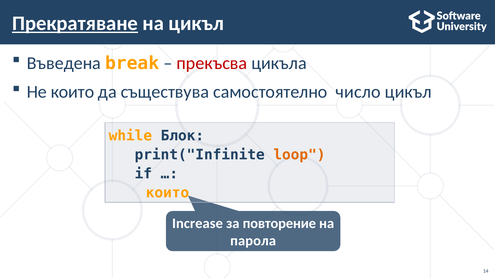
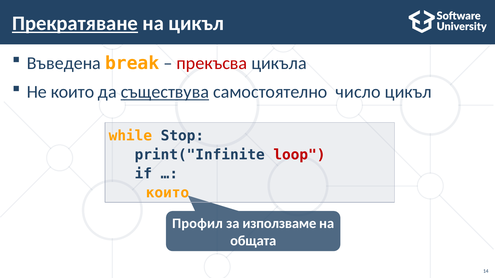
съществува underline: none -> present
Блок: Блок -> Stop
loop colour: orange -> red
Increase: Increase -> Профил
повторение: повторение -> използваме
парола: парола -> общата
